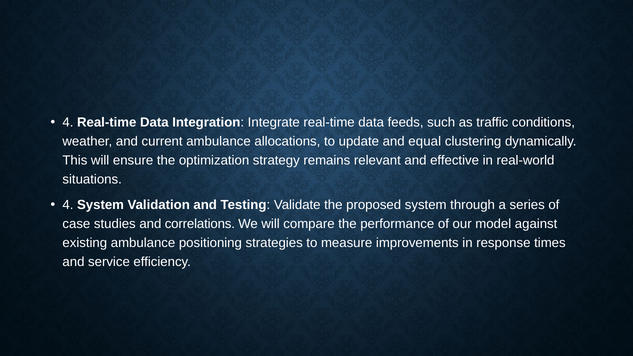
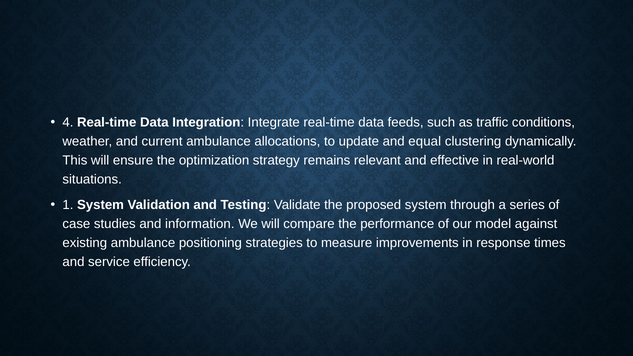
4 at (68, 205): 4 -> 1
correlations: correlations -> information
